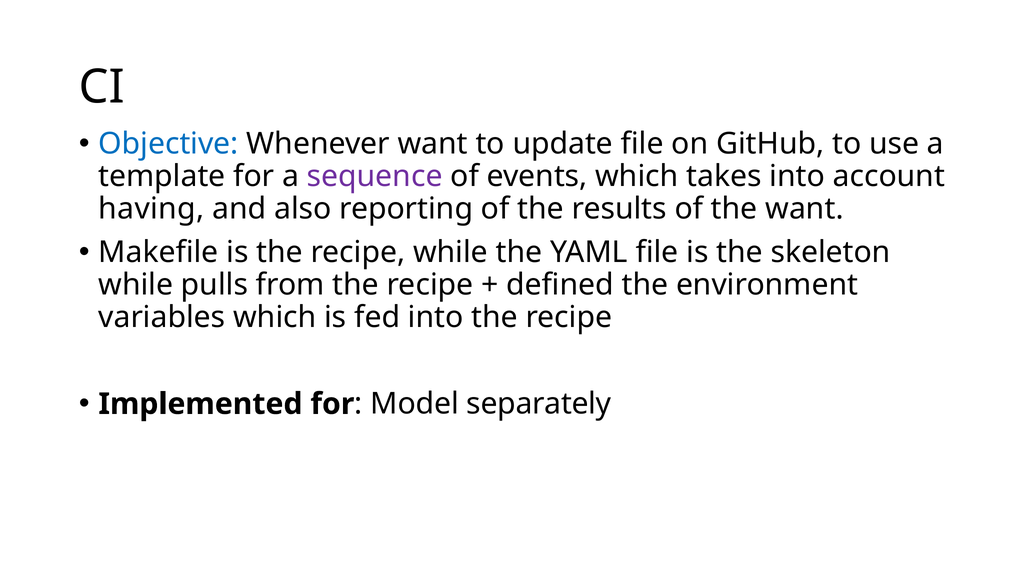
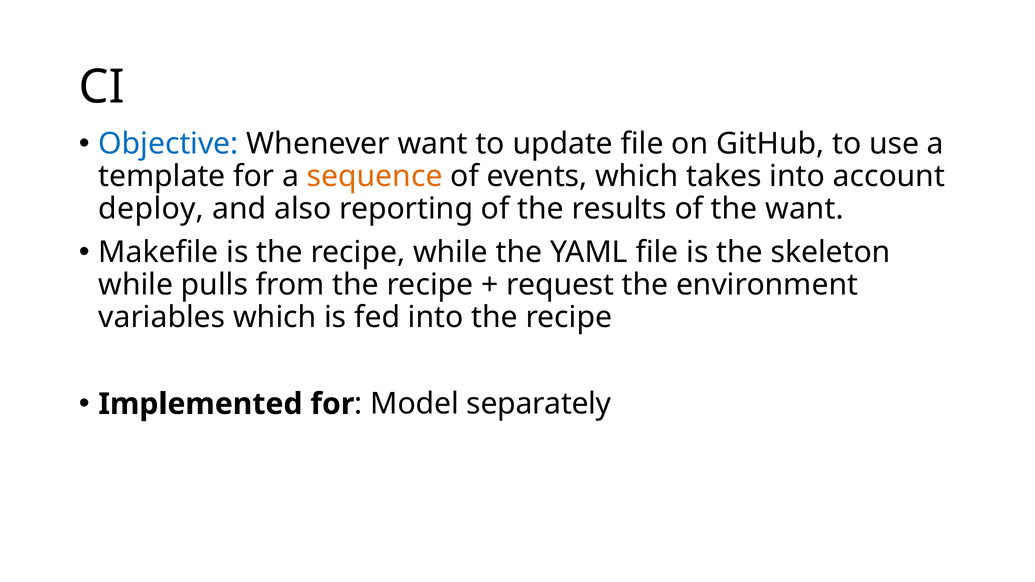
sequence colour: purple -> orange
having: having -> deploy
defined: defined -> request
